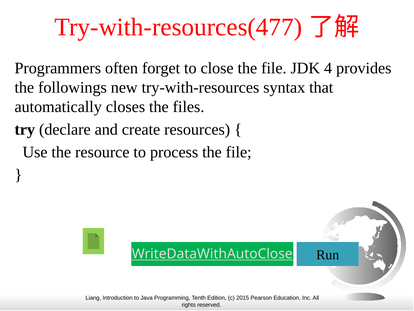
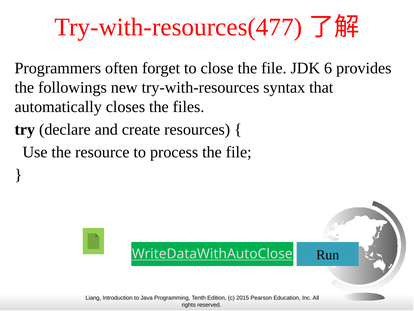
4: 4 -> 6
